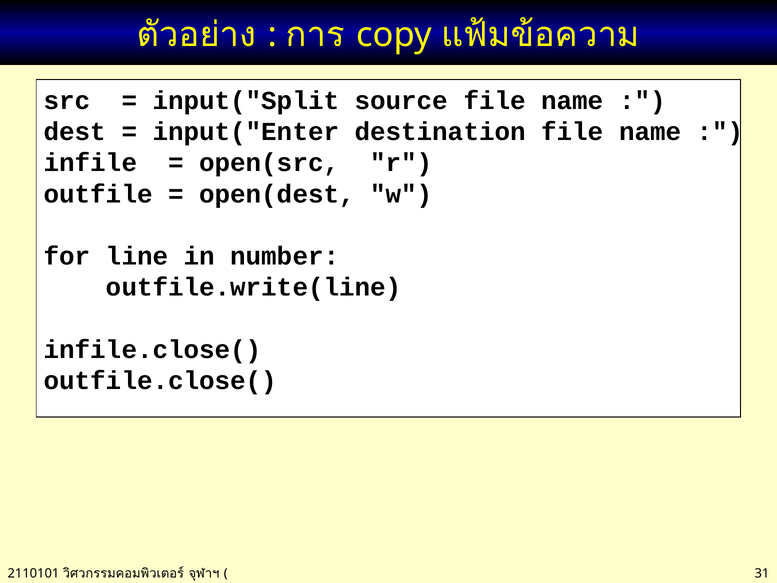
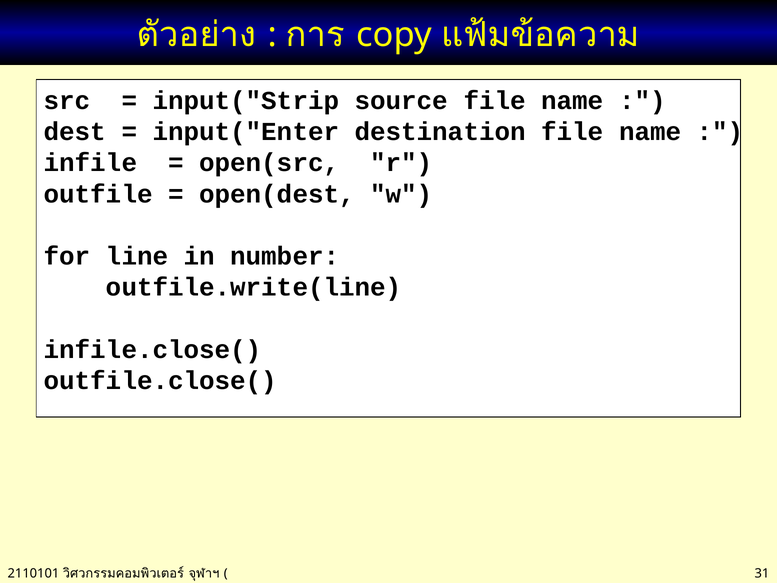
input("Split: input("Split -> input("Strip
